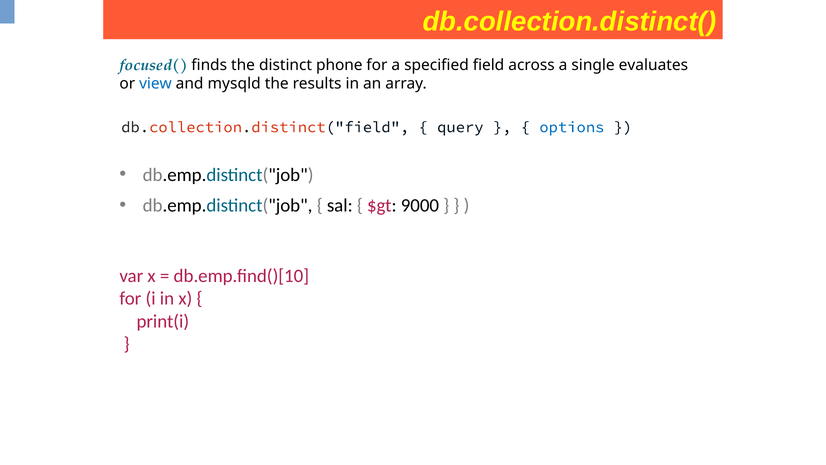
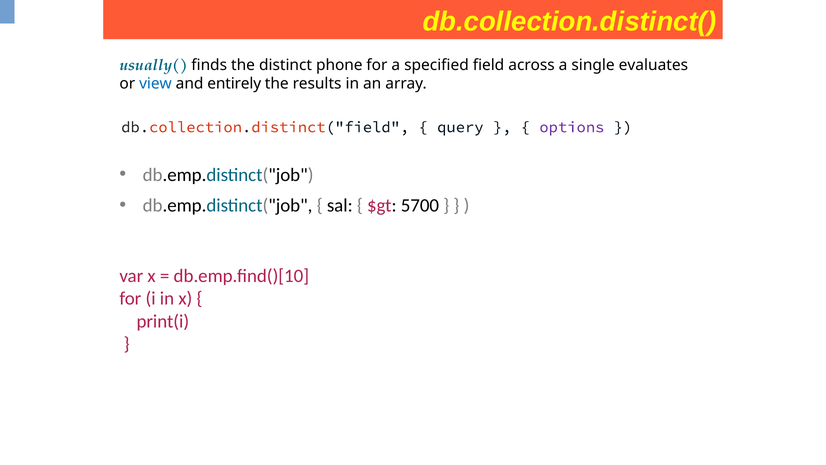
focused(: focused( -> usually(
mysqld: mysqld -> entirely
options colour: blue -> purple
9000: 9000 -> 5700
